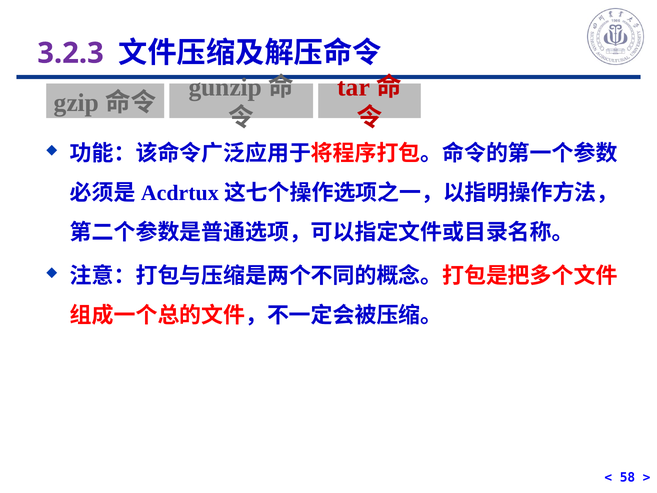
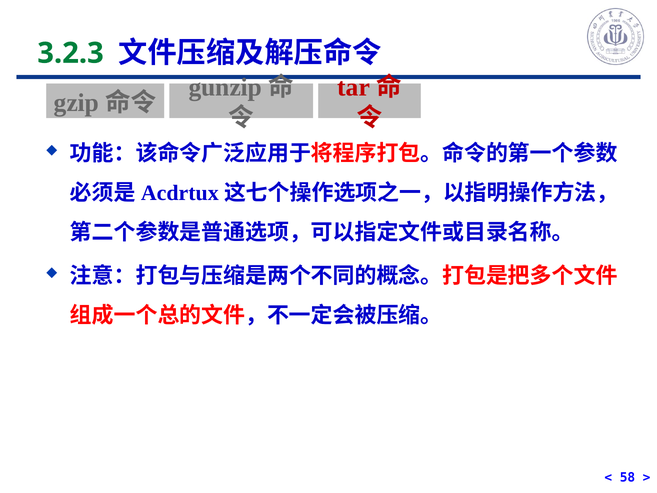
3.2.3 colour: purple -> green
